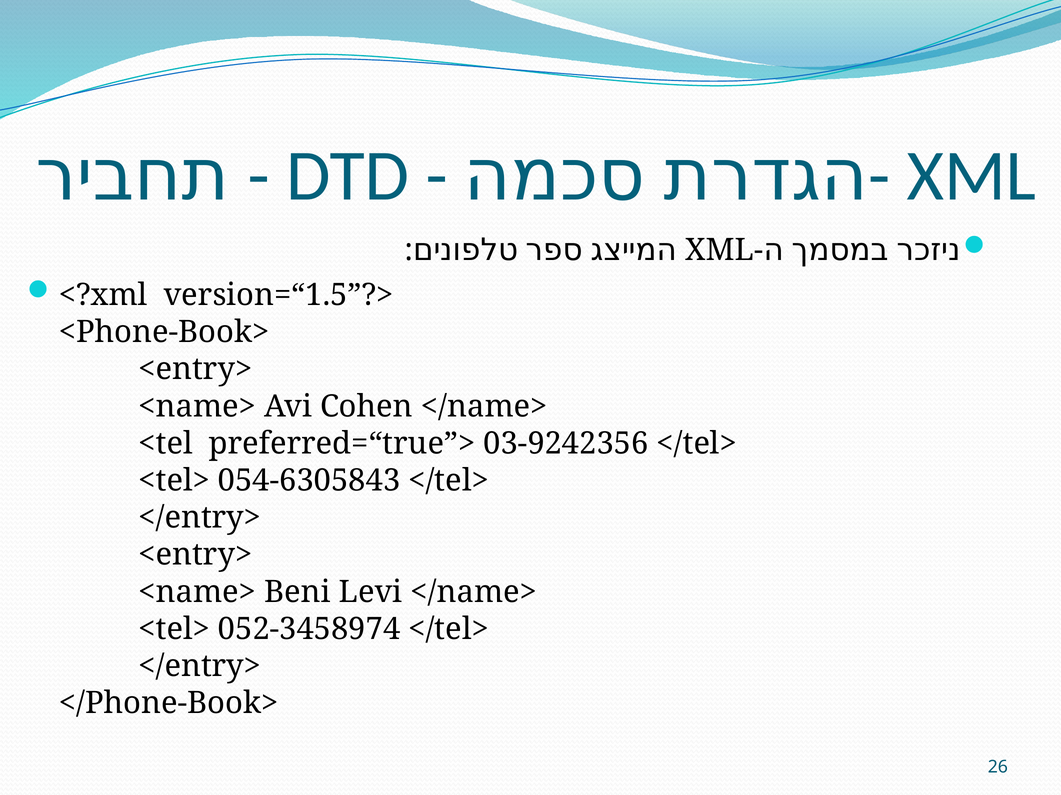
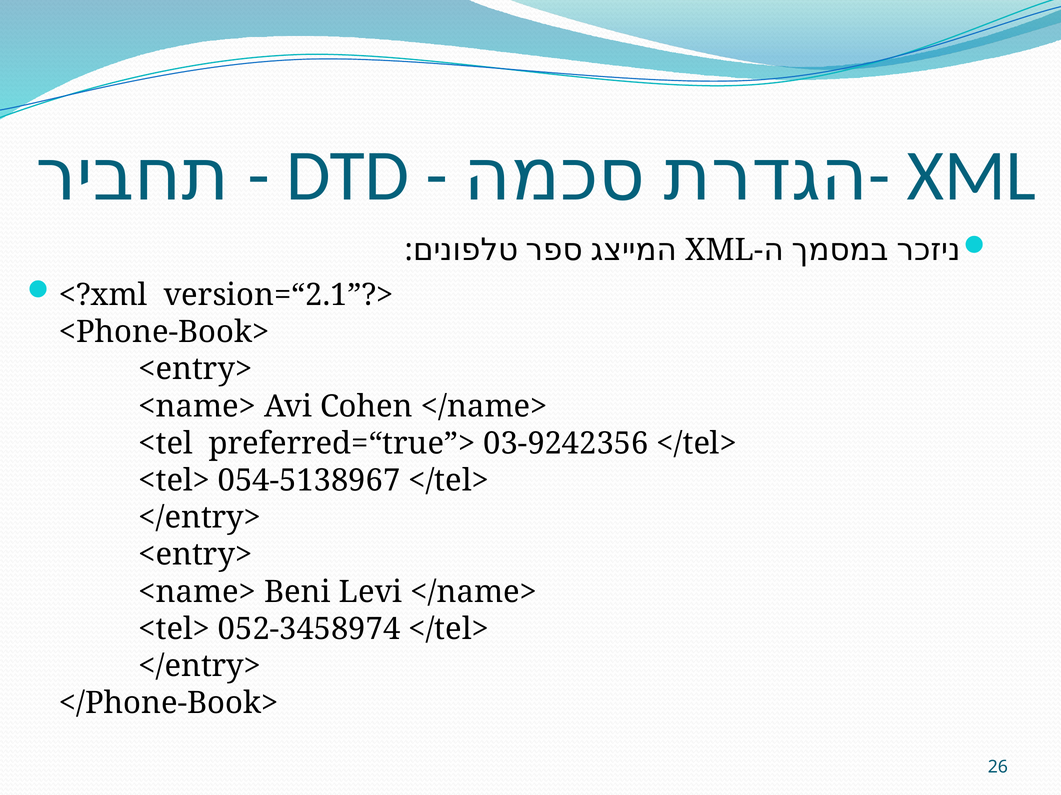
version=“1.5”?>: version=“1.5”?> -> version=“2.1”?>
054-6305843: 054-6305843 -> 054-5138967
